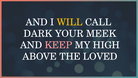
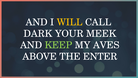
KEEP colour: pink -> light green
HIGH: HIGH -> AVES
LOVED: LOVED -> ENTER
